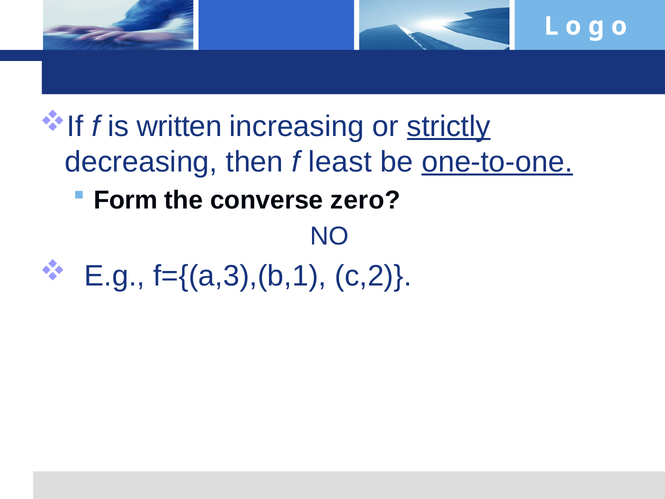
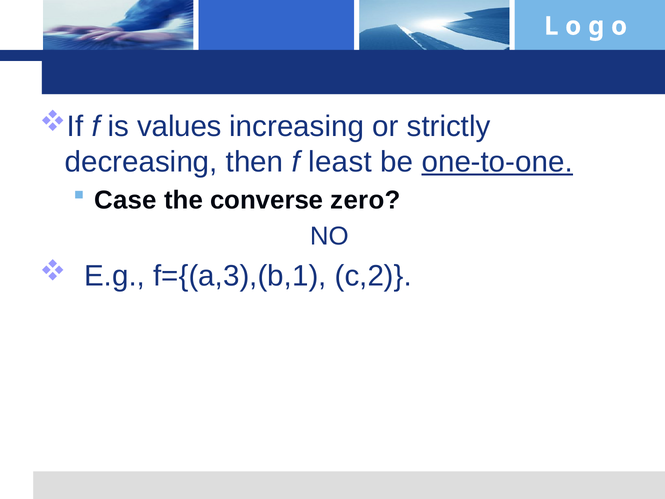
written: written -> values
strictly underline: present -> none
Form: Form -> Case
